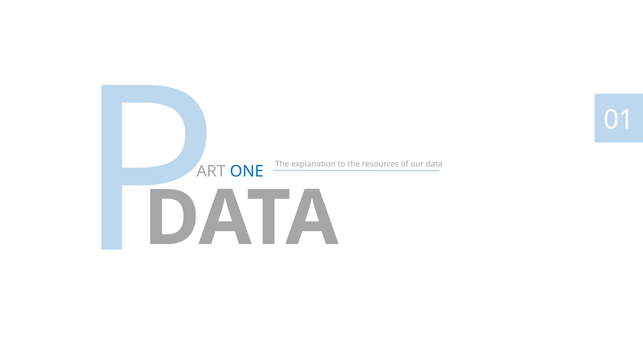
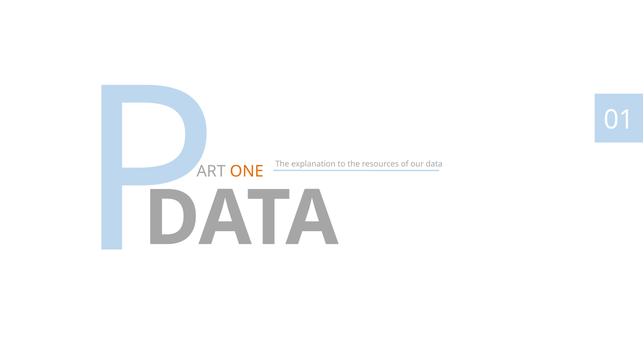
ONE colour: blue -> orange
